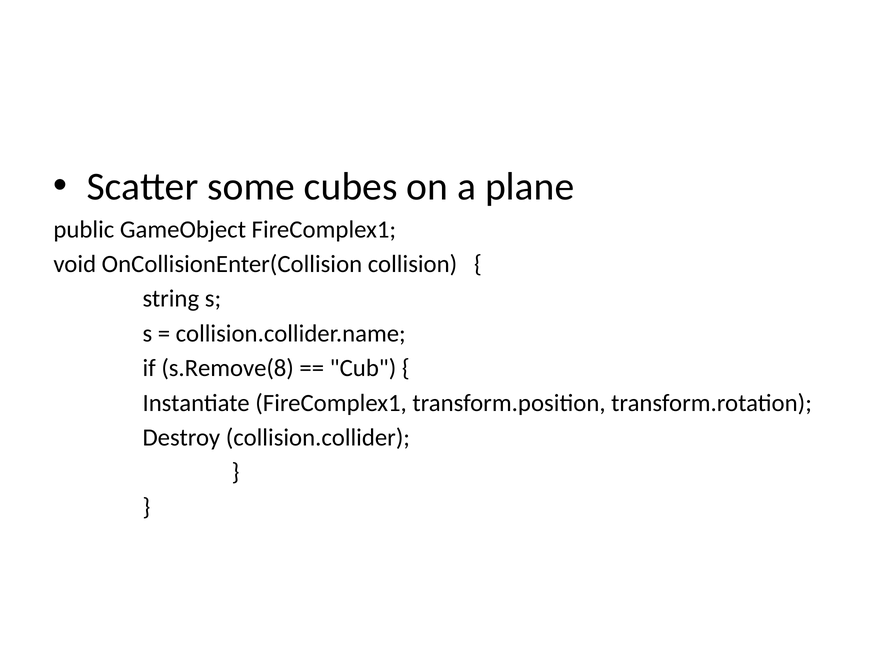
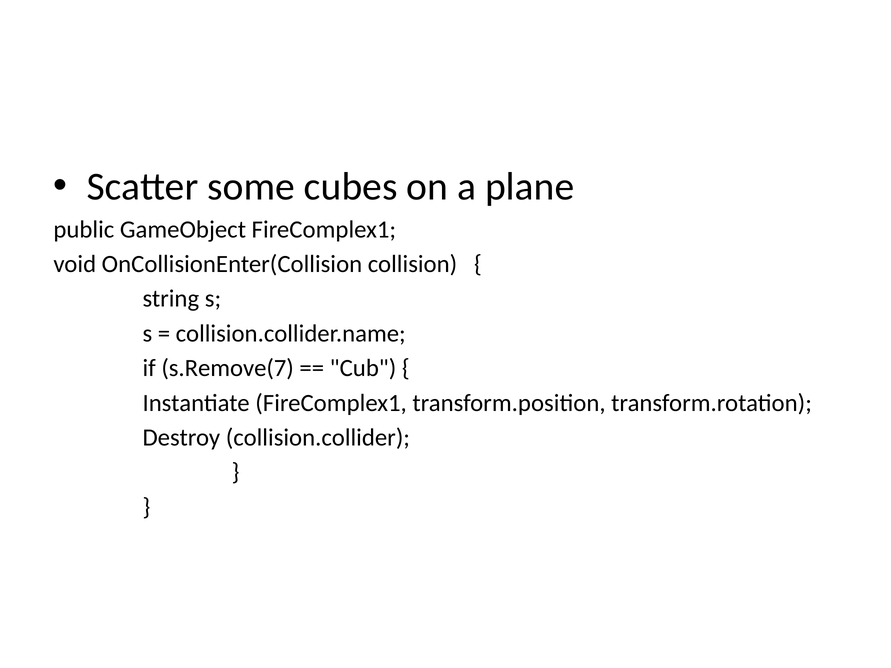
s.Remove(8: s.Remove(8 -> s.Remove(7
